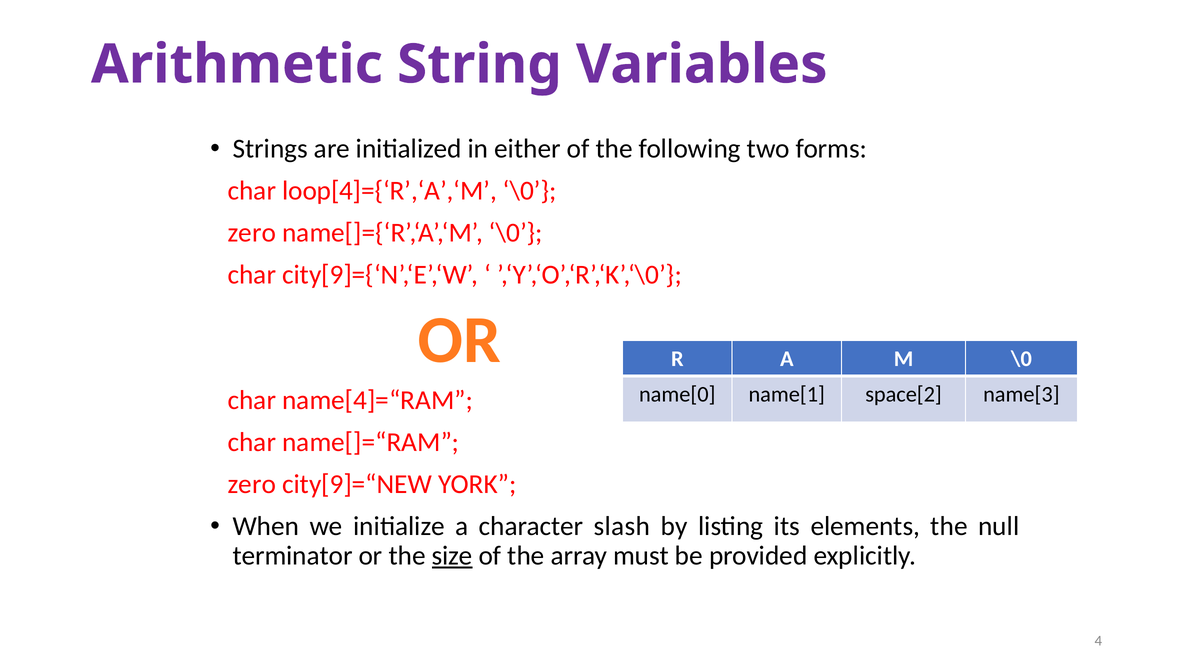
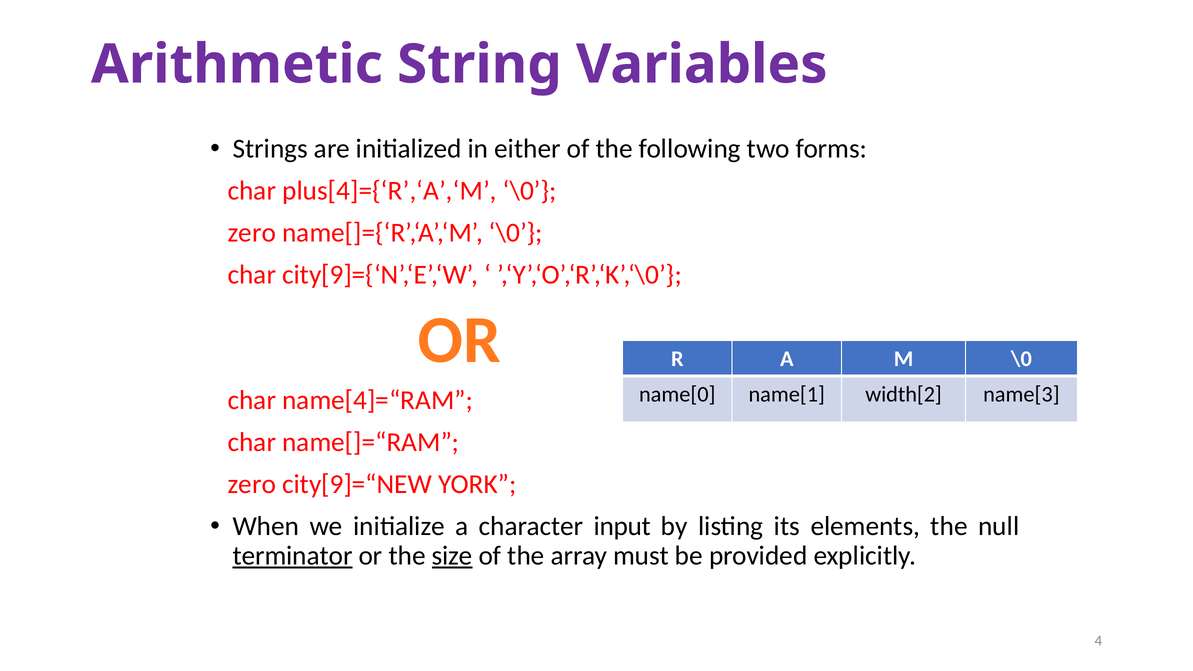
loop[4]={‘R’,‘A’,‘M: loop[4]={‘R’,‘A’,‘M -> plus[4]={‘R’,‘A’,‘M
space[2: space[2 -> width[2
slash: slash -> input
terminator underline: none -> present
